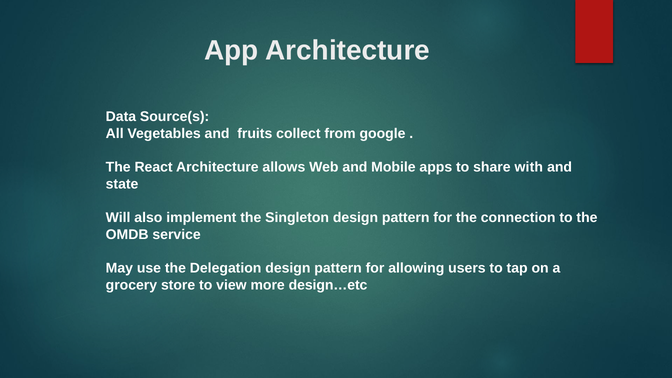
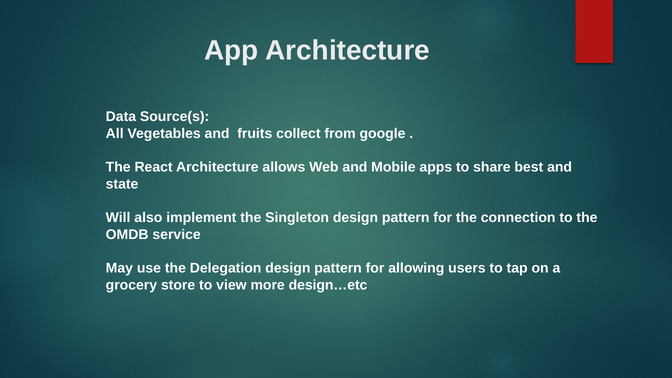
with: with -> best
